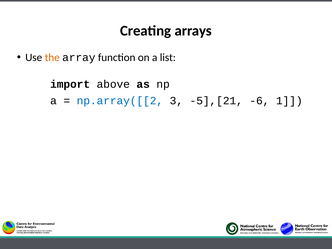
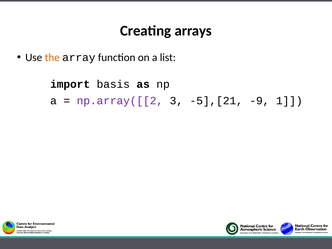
above: above -> basis
np.array([[2 colour: blue -> purple
-6: -6 -> -9
